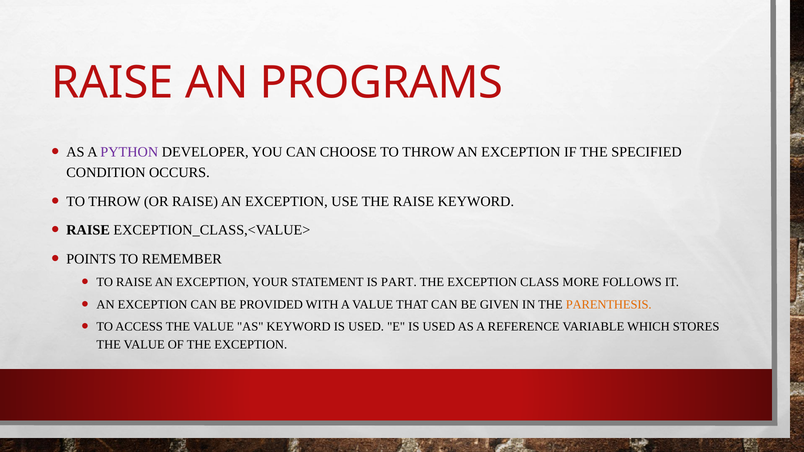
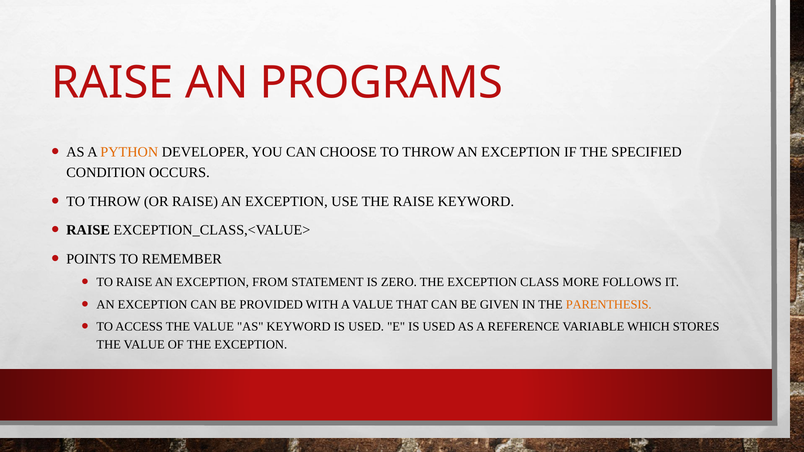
PYTHON colour: purple -> orange
YOUR: YOUR -> FROM
PART: PART -> ZERO
